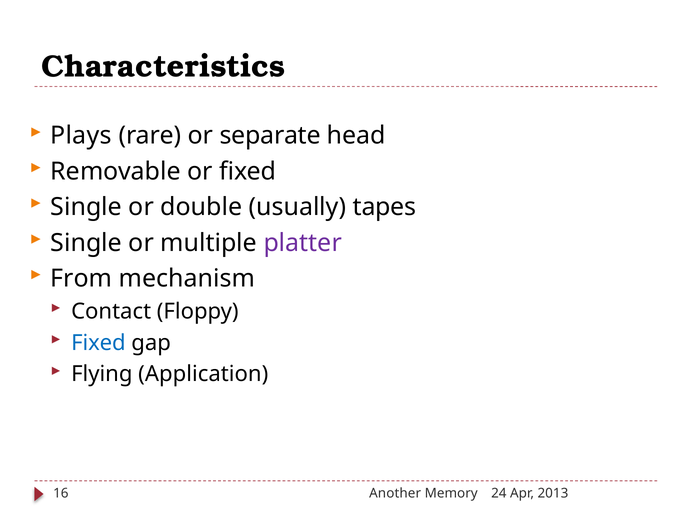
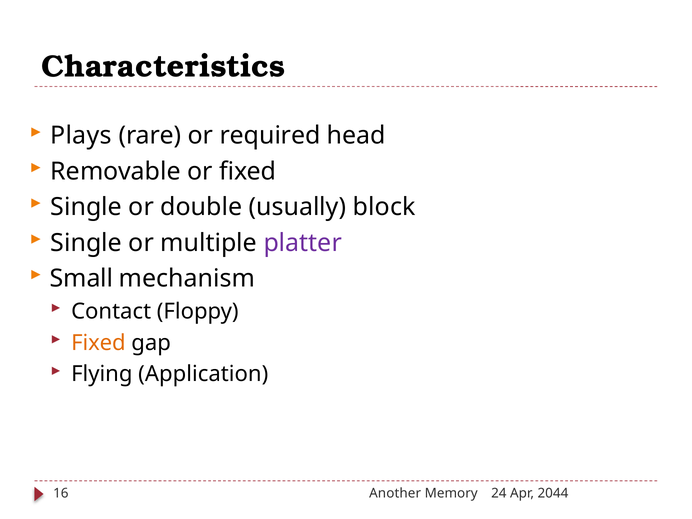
separate: separate -> required
tapes: tapes -> block
From: From -> Small
Fixed at (98, 343) colour: blue -> orange
2013: 2013 -> 2044
